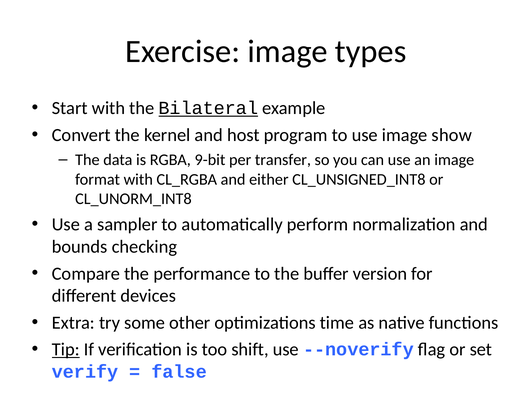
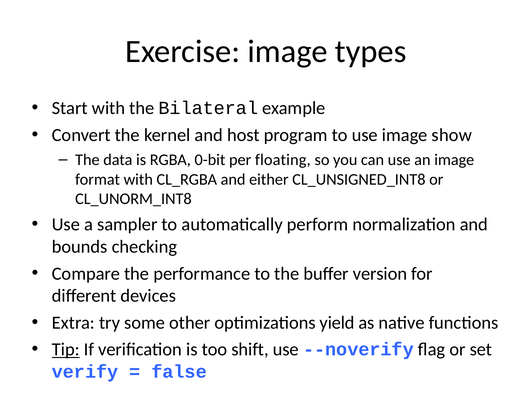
Bilateral underline: present -> none
9-bit: 9-bit -> 0-bit
transfer: transfer -> floating
time: time -> yield
